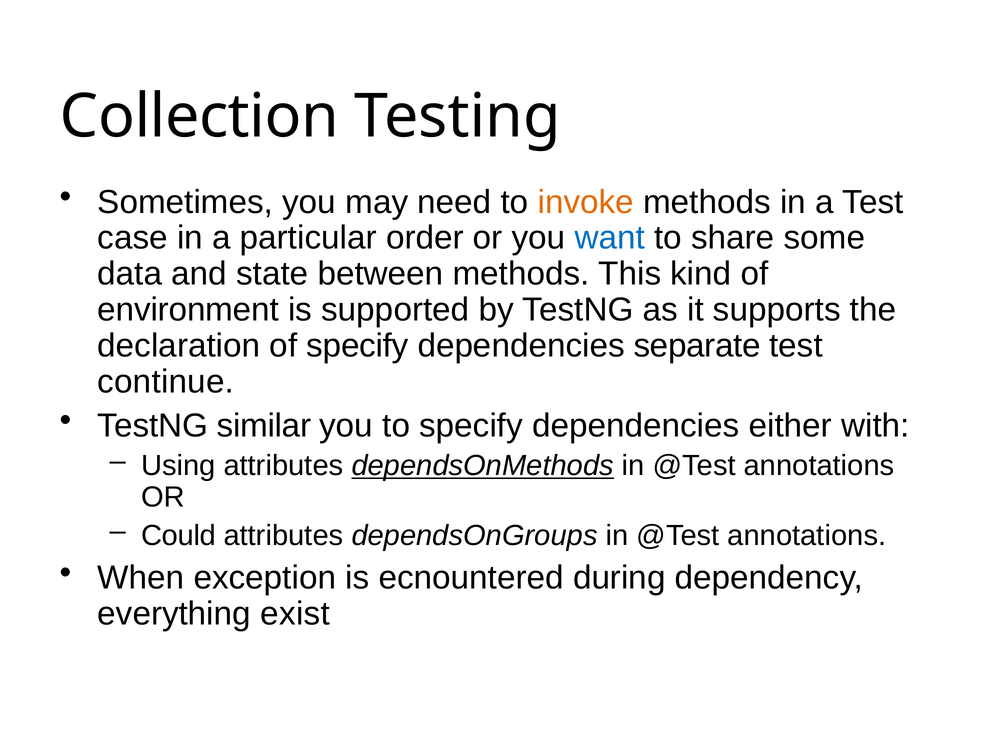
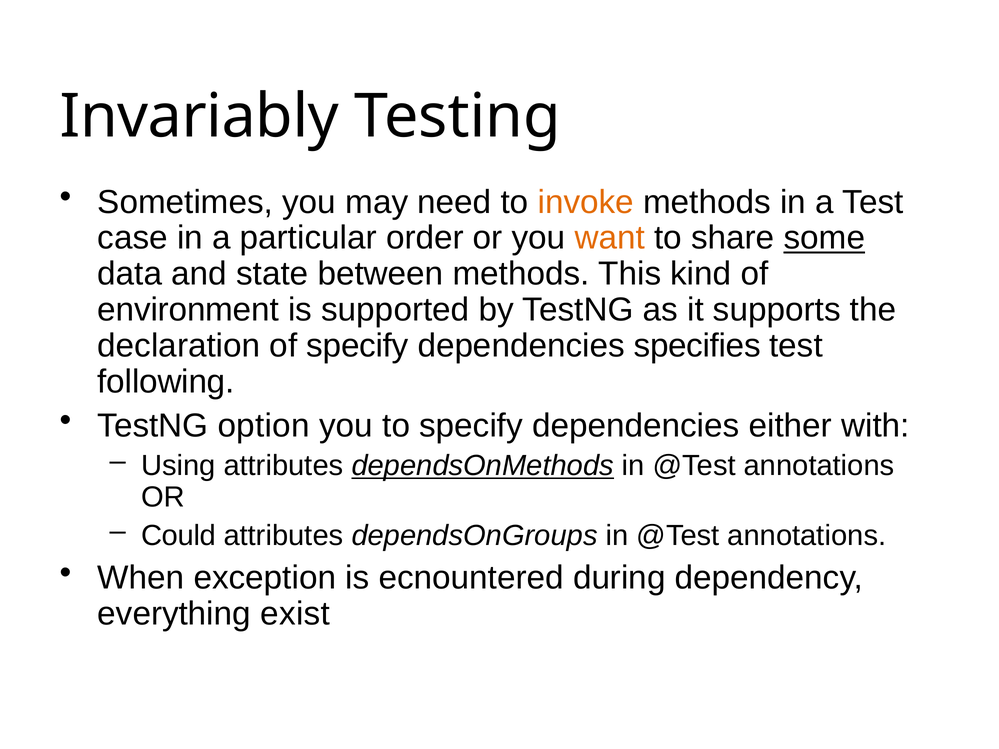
Collection: Collection -> Invariably
want colour: blue -> orange
some underline: none -> present
separate: separate -> specifies
continue: continue -> following
similar: similar -> option
